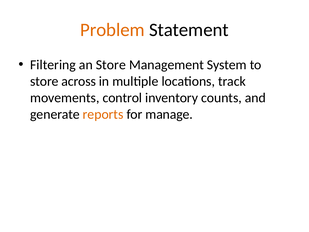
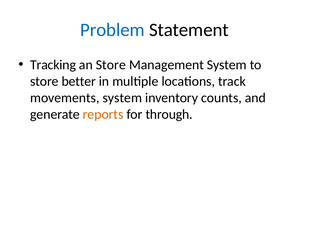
Problem colour: orange -> blue
Filtering: Filtering -> Tracking
across: across -> better
movements control: control -> system
manage: manage -> through
